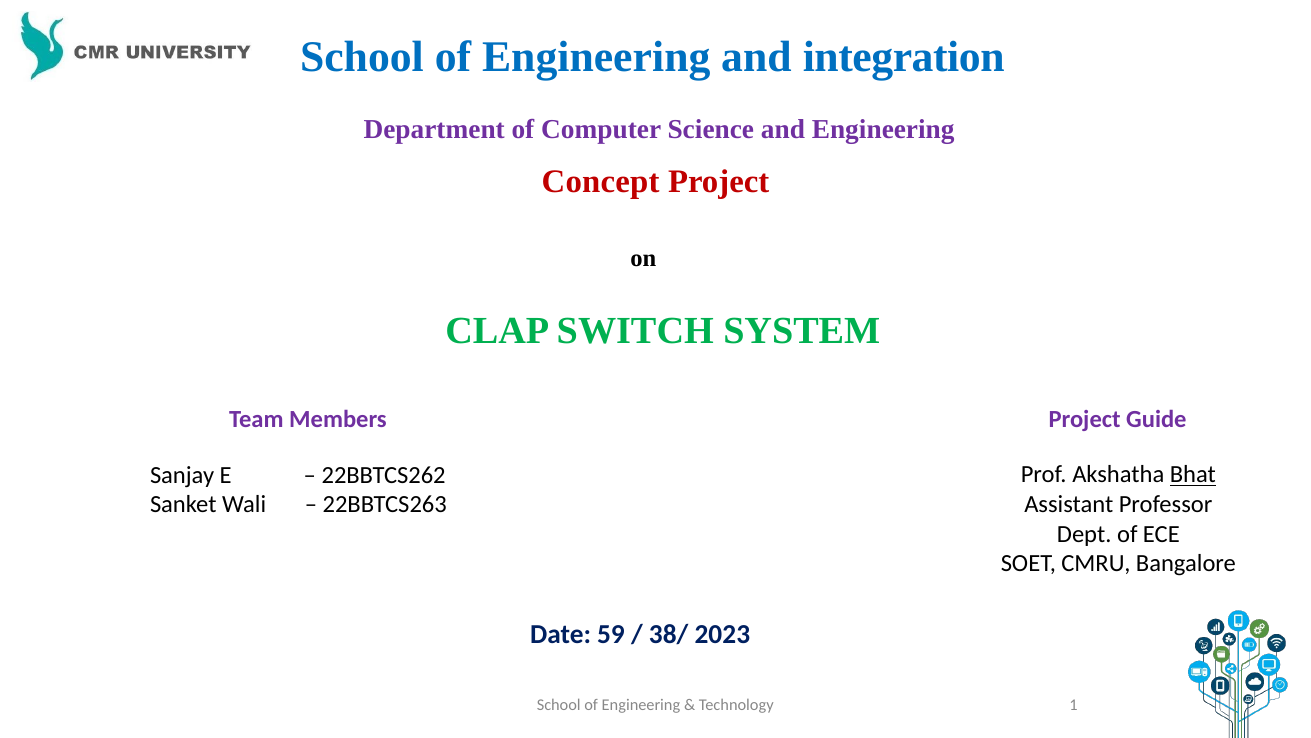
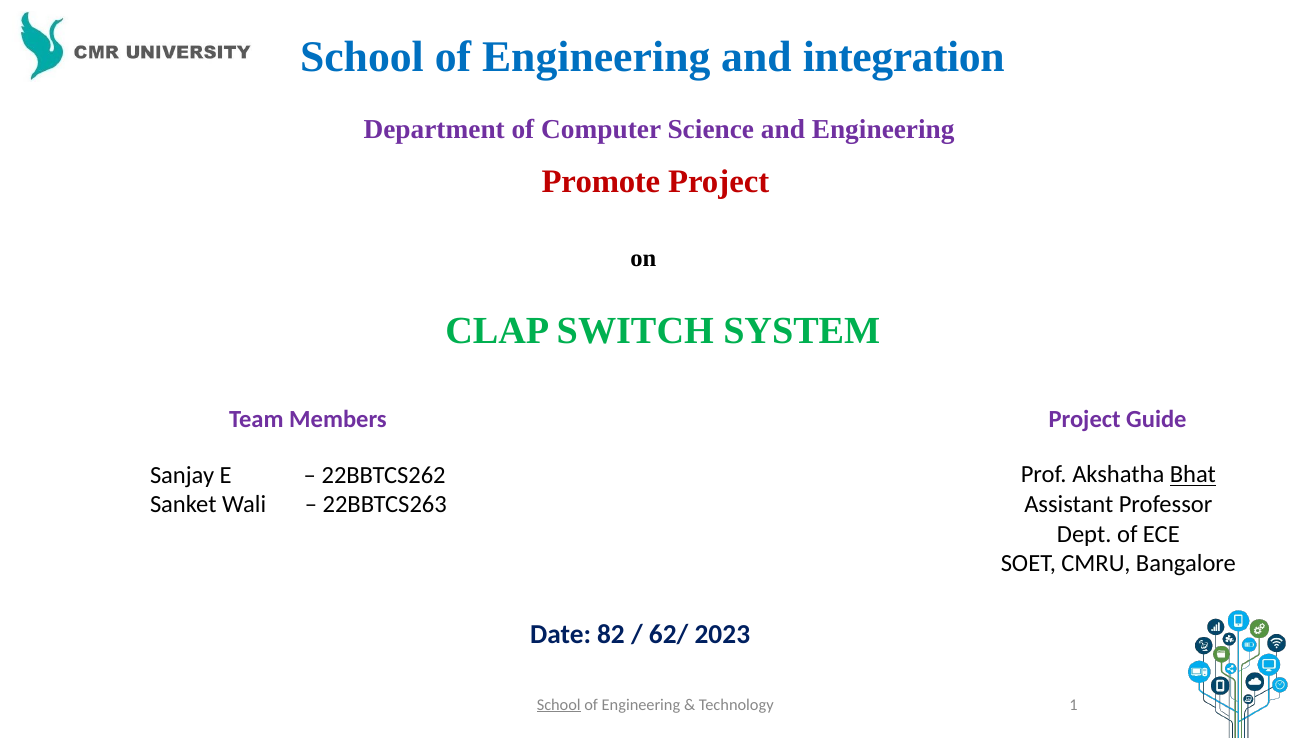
Concept: Concept -> Promote
59: 59 -> 82
38/: 38/ -> 62/
School at (559, 704) underline: none -> present
